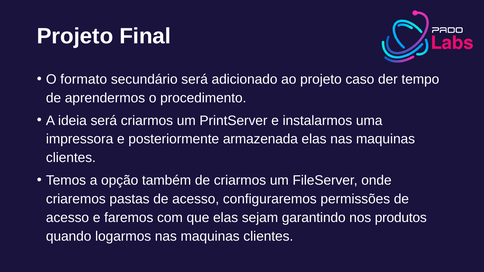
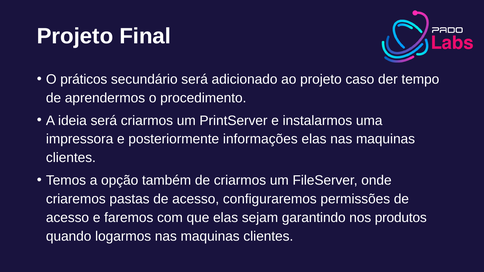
formato: formato -> práticos
armazenada: armazenada -> informações
